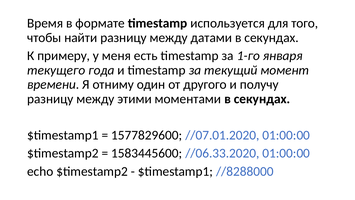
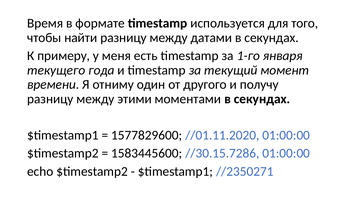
//07.01.2020: //07.01.2020 -> //01.11.2020
//06.33.2020: //06.33.2020 -> //30.15.7286
//8288000: //8288000 -> //2350271
